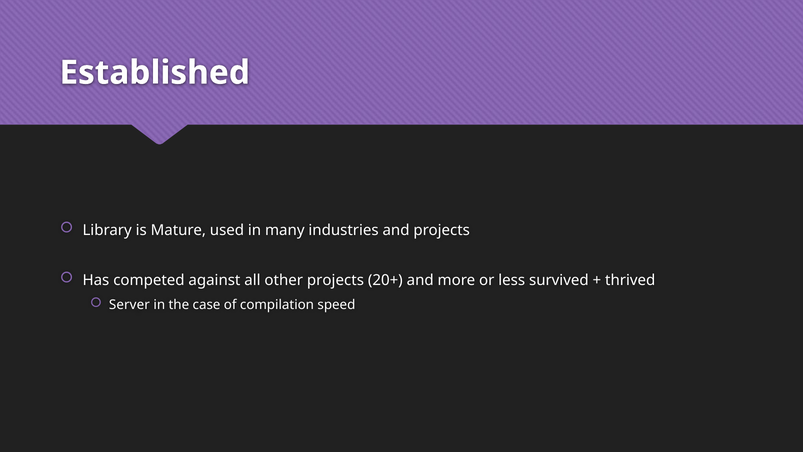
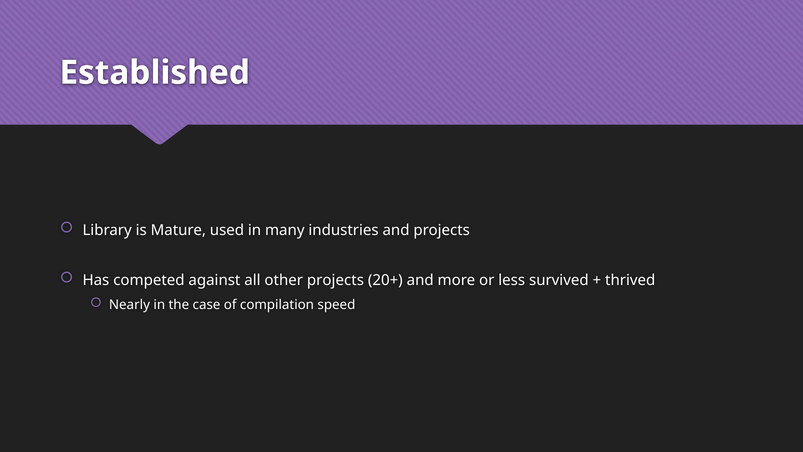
Server: Server -> Nearly
